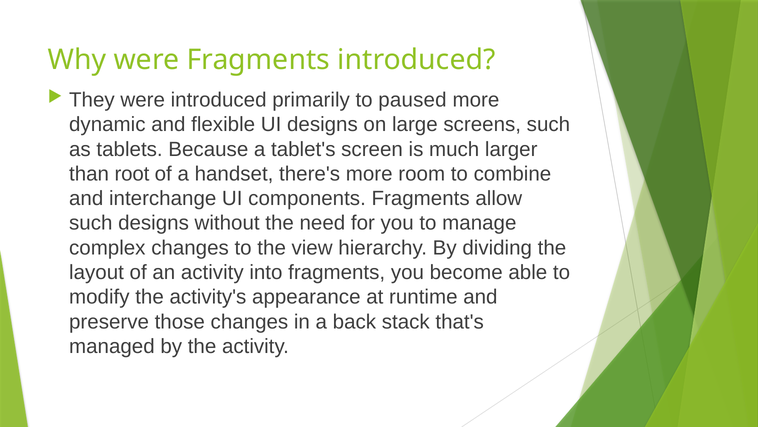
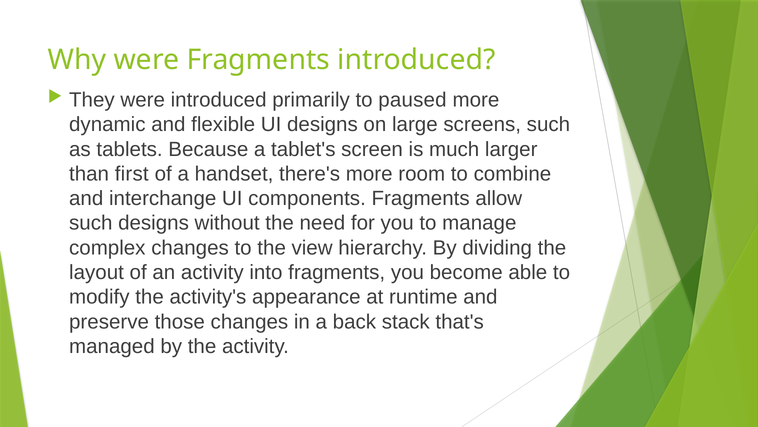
root: root -> first
